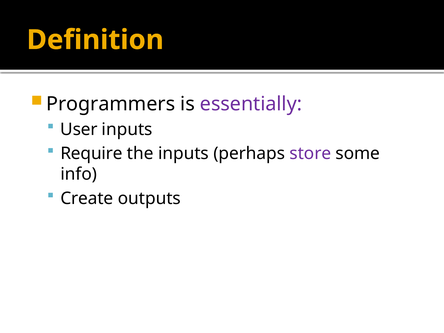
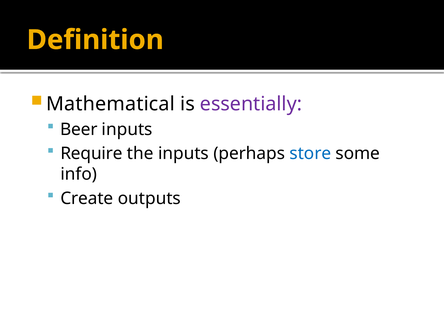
Programmers: Programmers -> Mathematical
User: User -> Beer
store colour: purple -> blue
